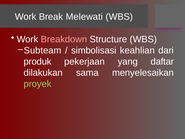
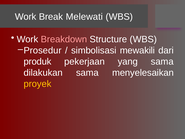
Subteam: Subteam -> Prosedur
keahlian: keahlian -> mewakili
yang daftar: daftar -> sama
proyek colour: light green -> yellow
